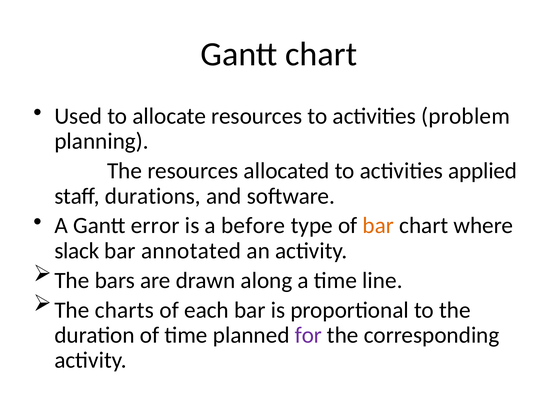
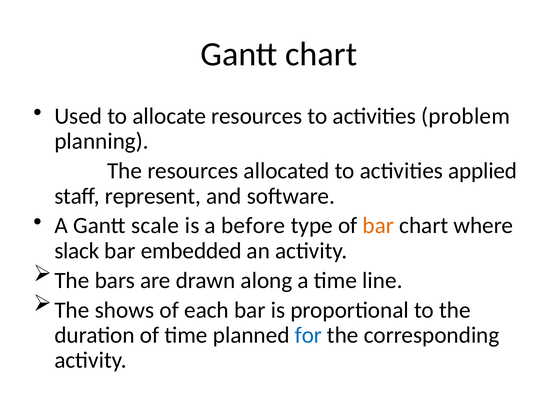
durations: durations -> represent
error: error -> scale
annotated: annotated -> embedded
charts: charts -> shows
for colour: purple -> blue
